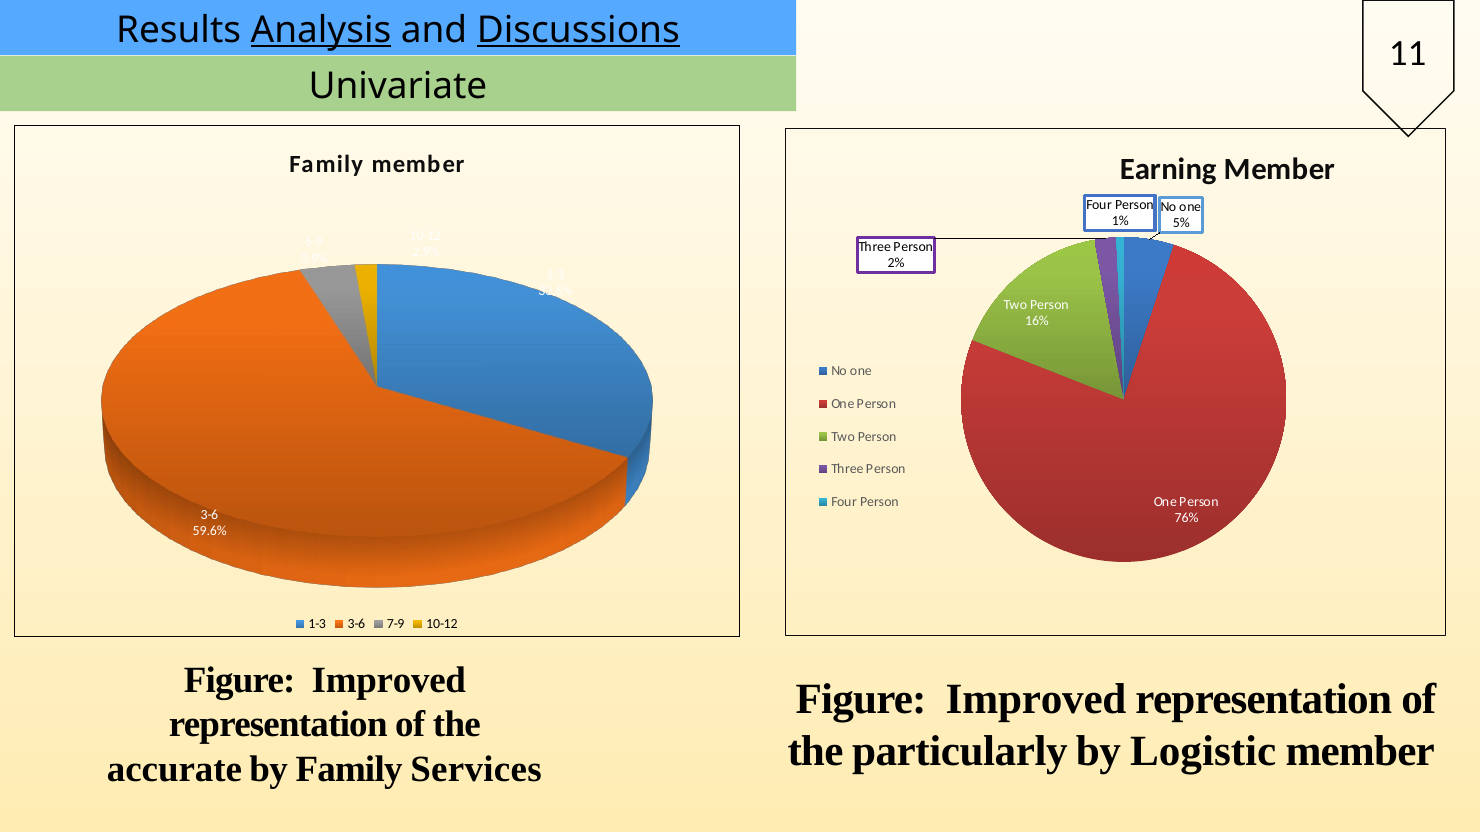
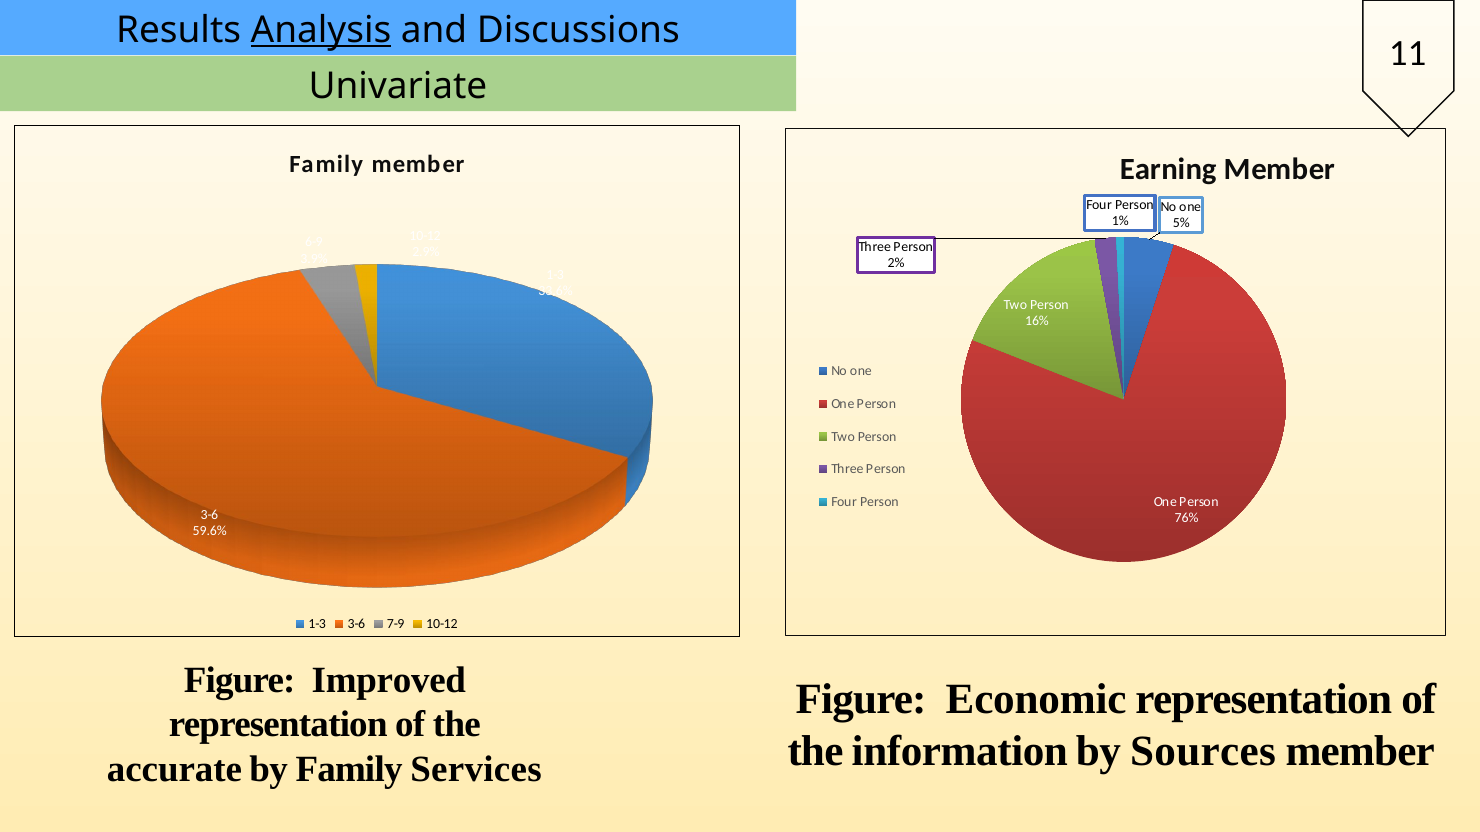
Discussions underline: present -> none
Improved at (1036, 700): Improved -> Economic
particularly: particularly -> information
Logistic: Logistic -> Sources
